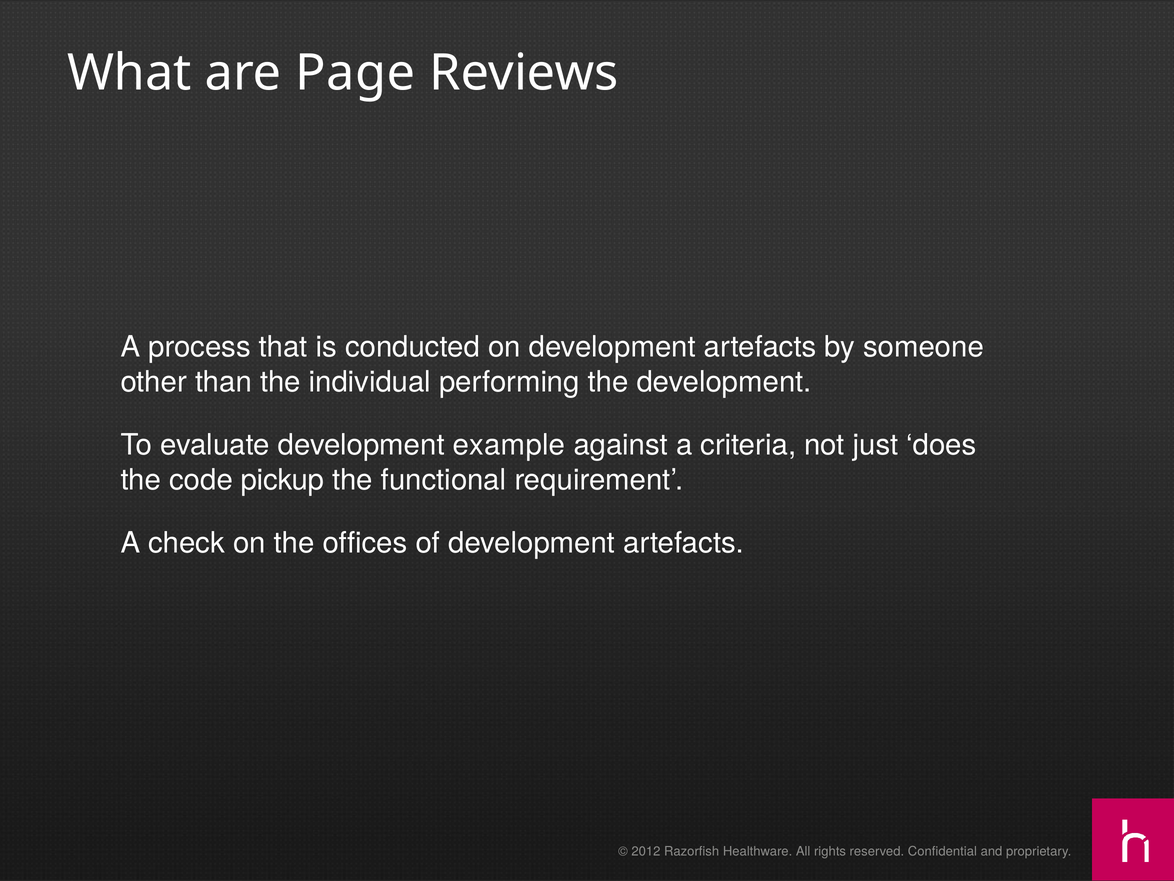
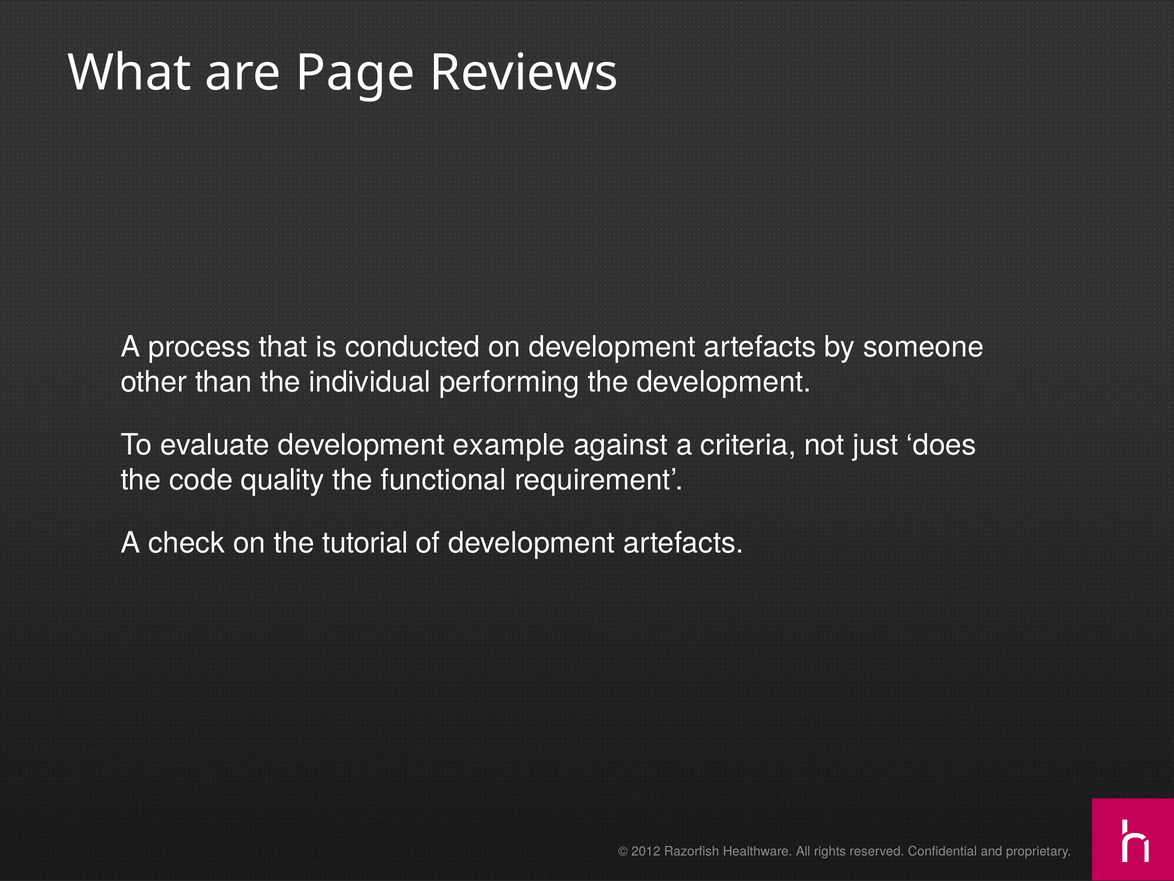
pickup: pickup -> quality
offices: offices -> tutorial
